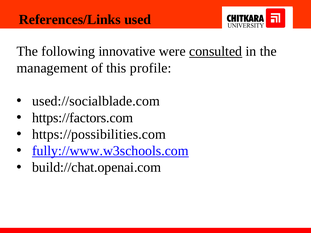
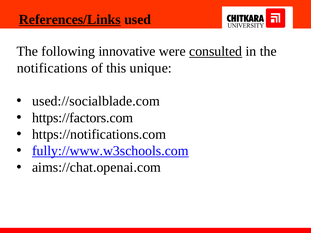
References/Links underline: none -> present
management: management -> notifications
profile: profile -> unique
https://possibilities.com: https://possibilities.com -> https://notifications.com
build://chat.openai.com: build://chat.openai.com -> aims://chat.openai.com
